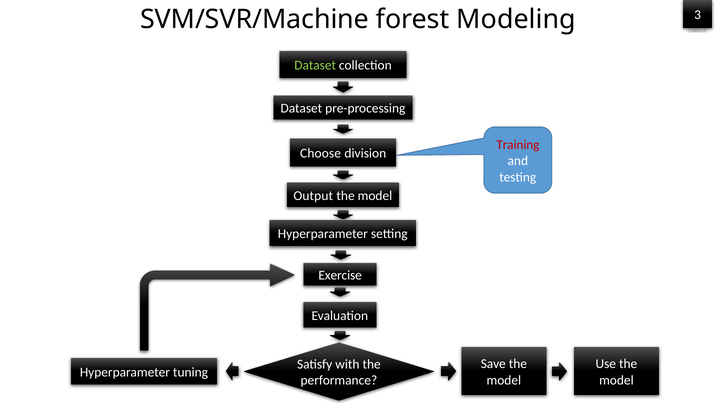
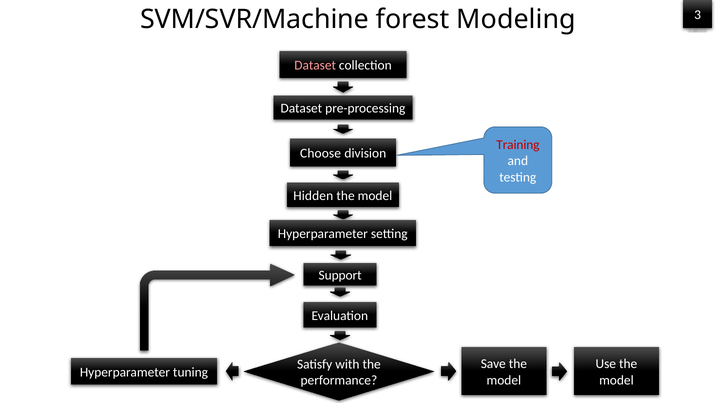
Dataset at (315, 65) colour: light green -> pink
Output: Output -> Hidden
Exercise: Exercise -> Support
